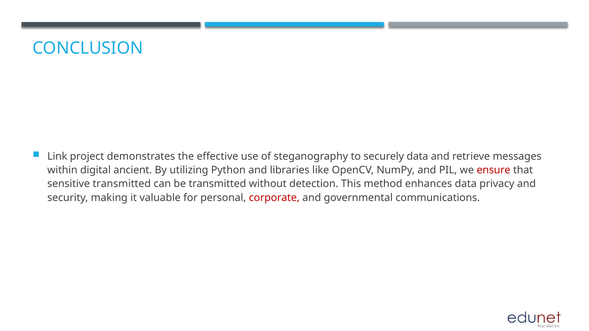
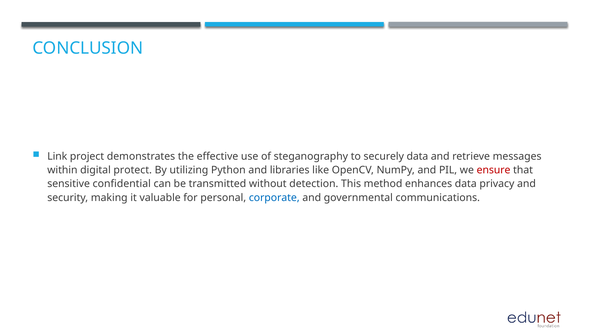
ancient: ancient -> protect
sensitive transmitted: transmitted -> confidential
corporate colour: red -> blue
